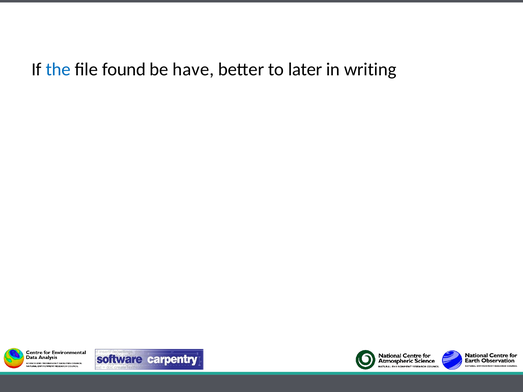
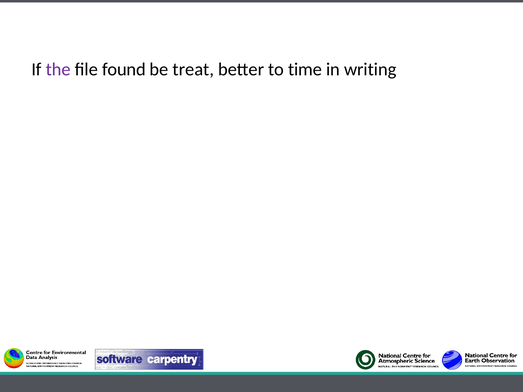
the colour: blue -> purple
have: have -> treat
later: later -> time
